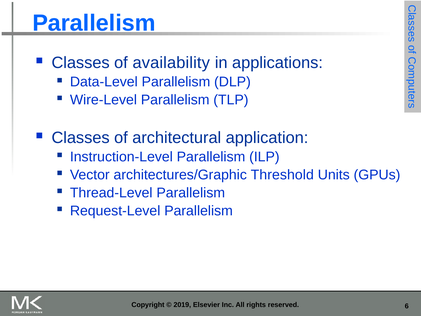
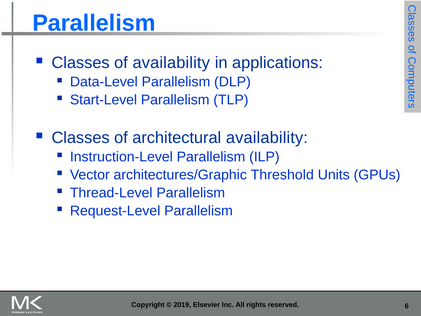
Wire-Level: Wire-Level -> Start-Level
architectural application: application -> availability
